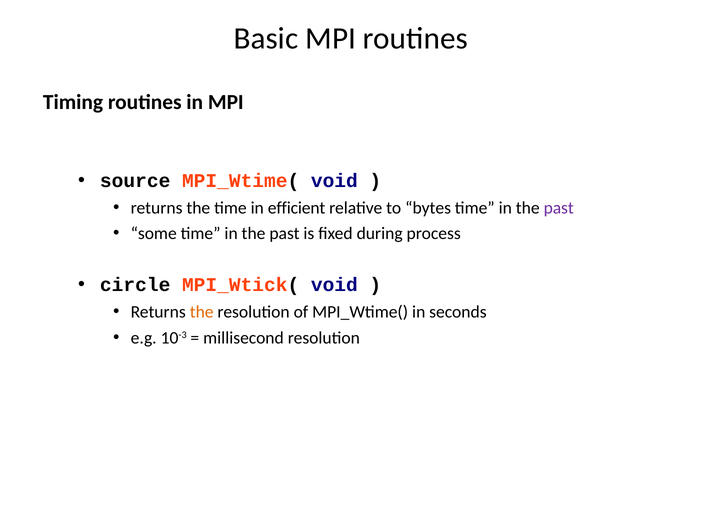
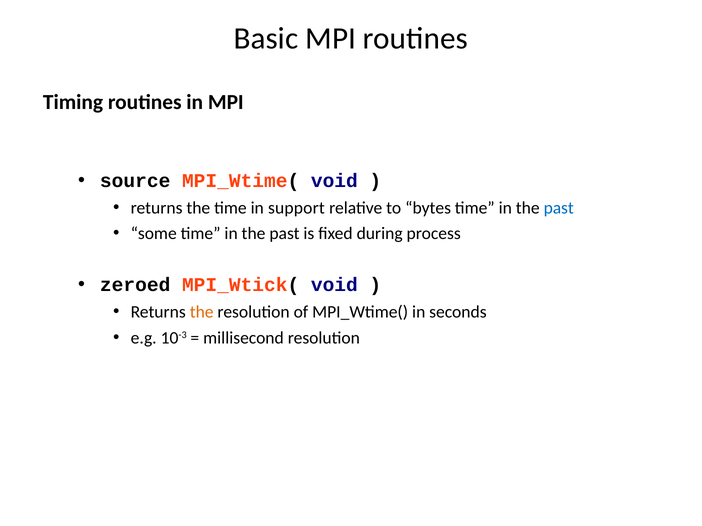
efficient: efficient -> support
past at (559, 208) colour: purple -> blue
circle: circle -> zeroed
